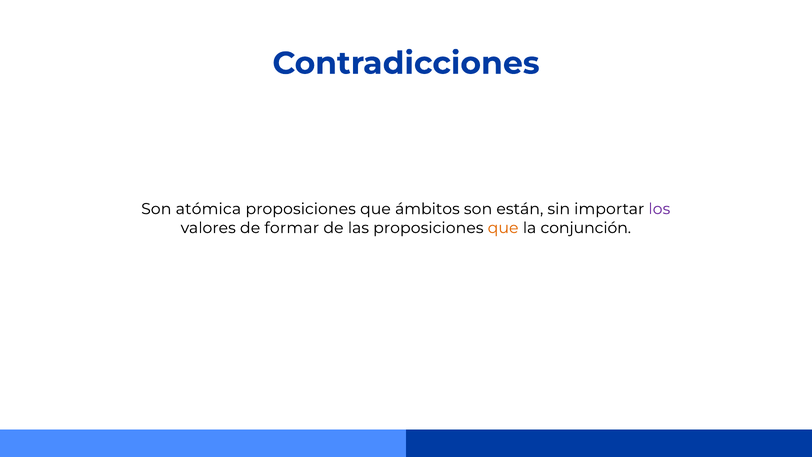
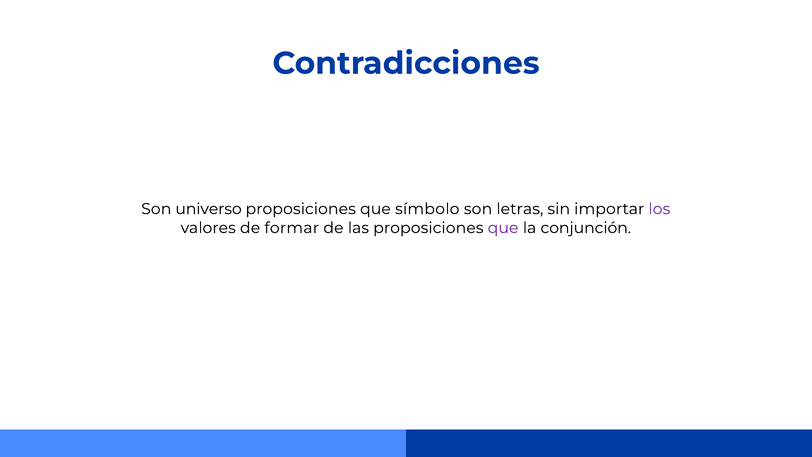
atómica: atómica -> universo
ámbitos: ámbitos -> símbolo
están: están -> letras
que at (503, 228) colour: orange -> purple
